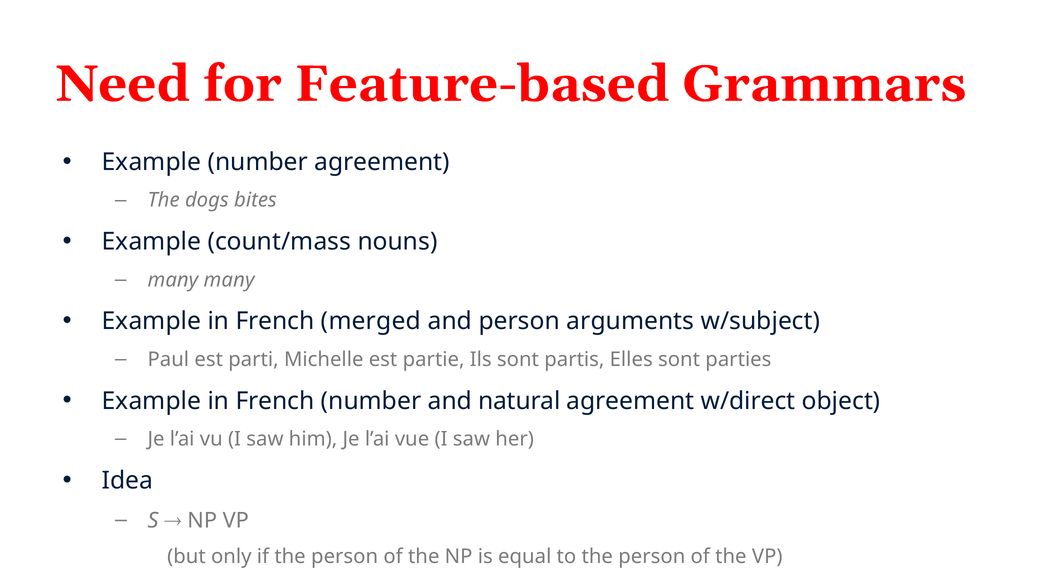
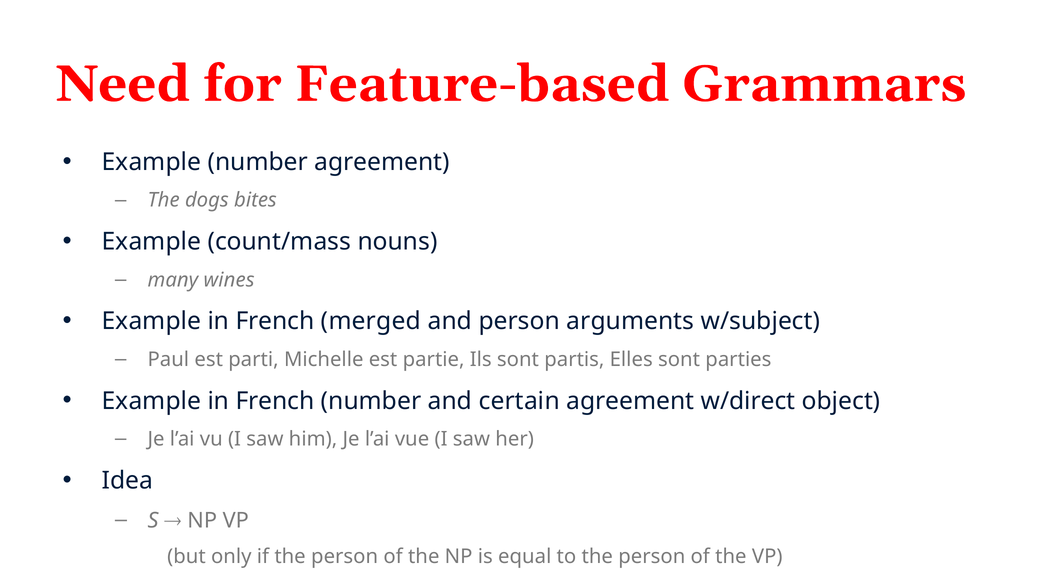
many many: many -> wines
natural: natural -> certain
